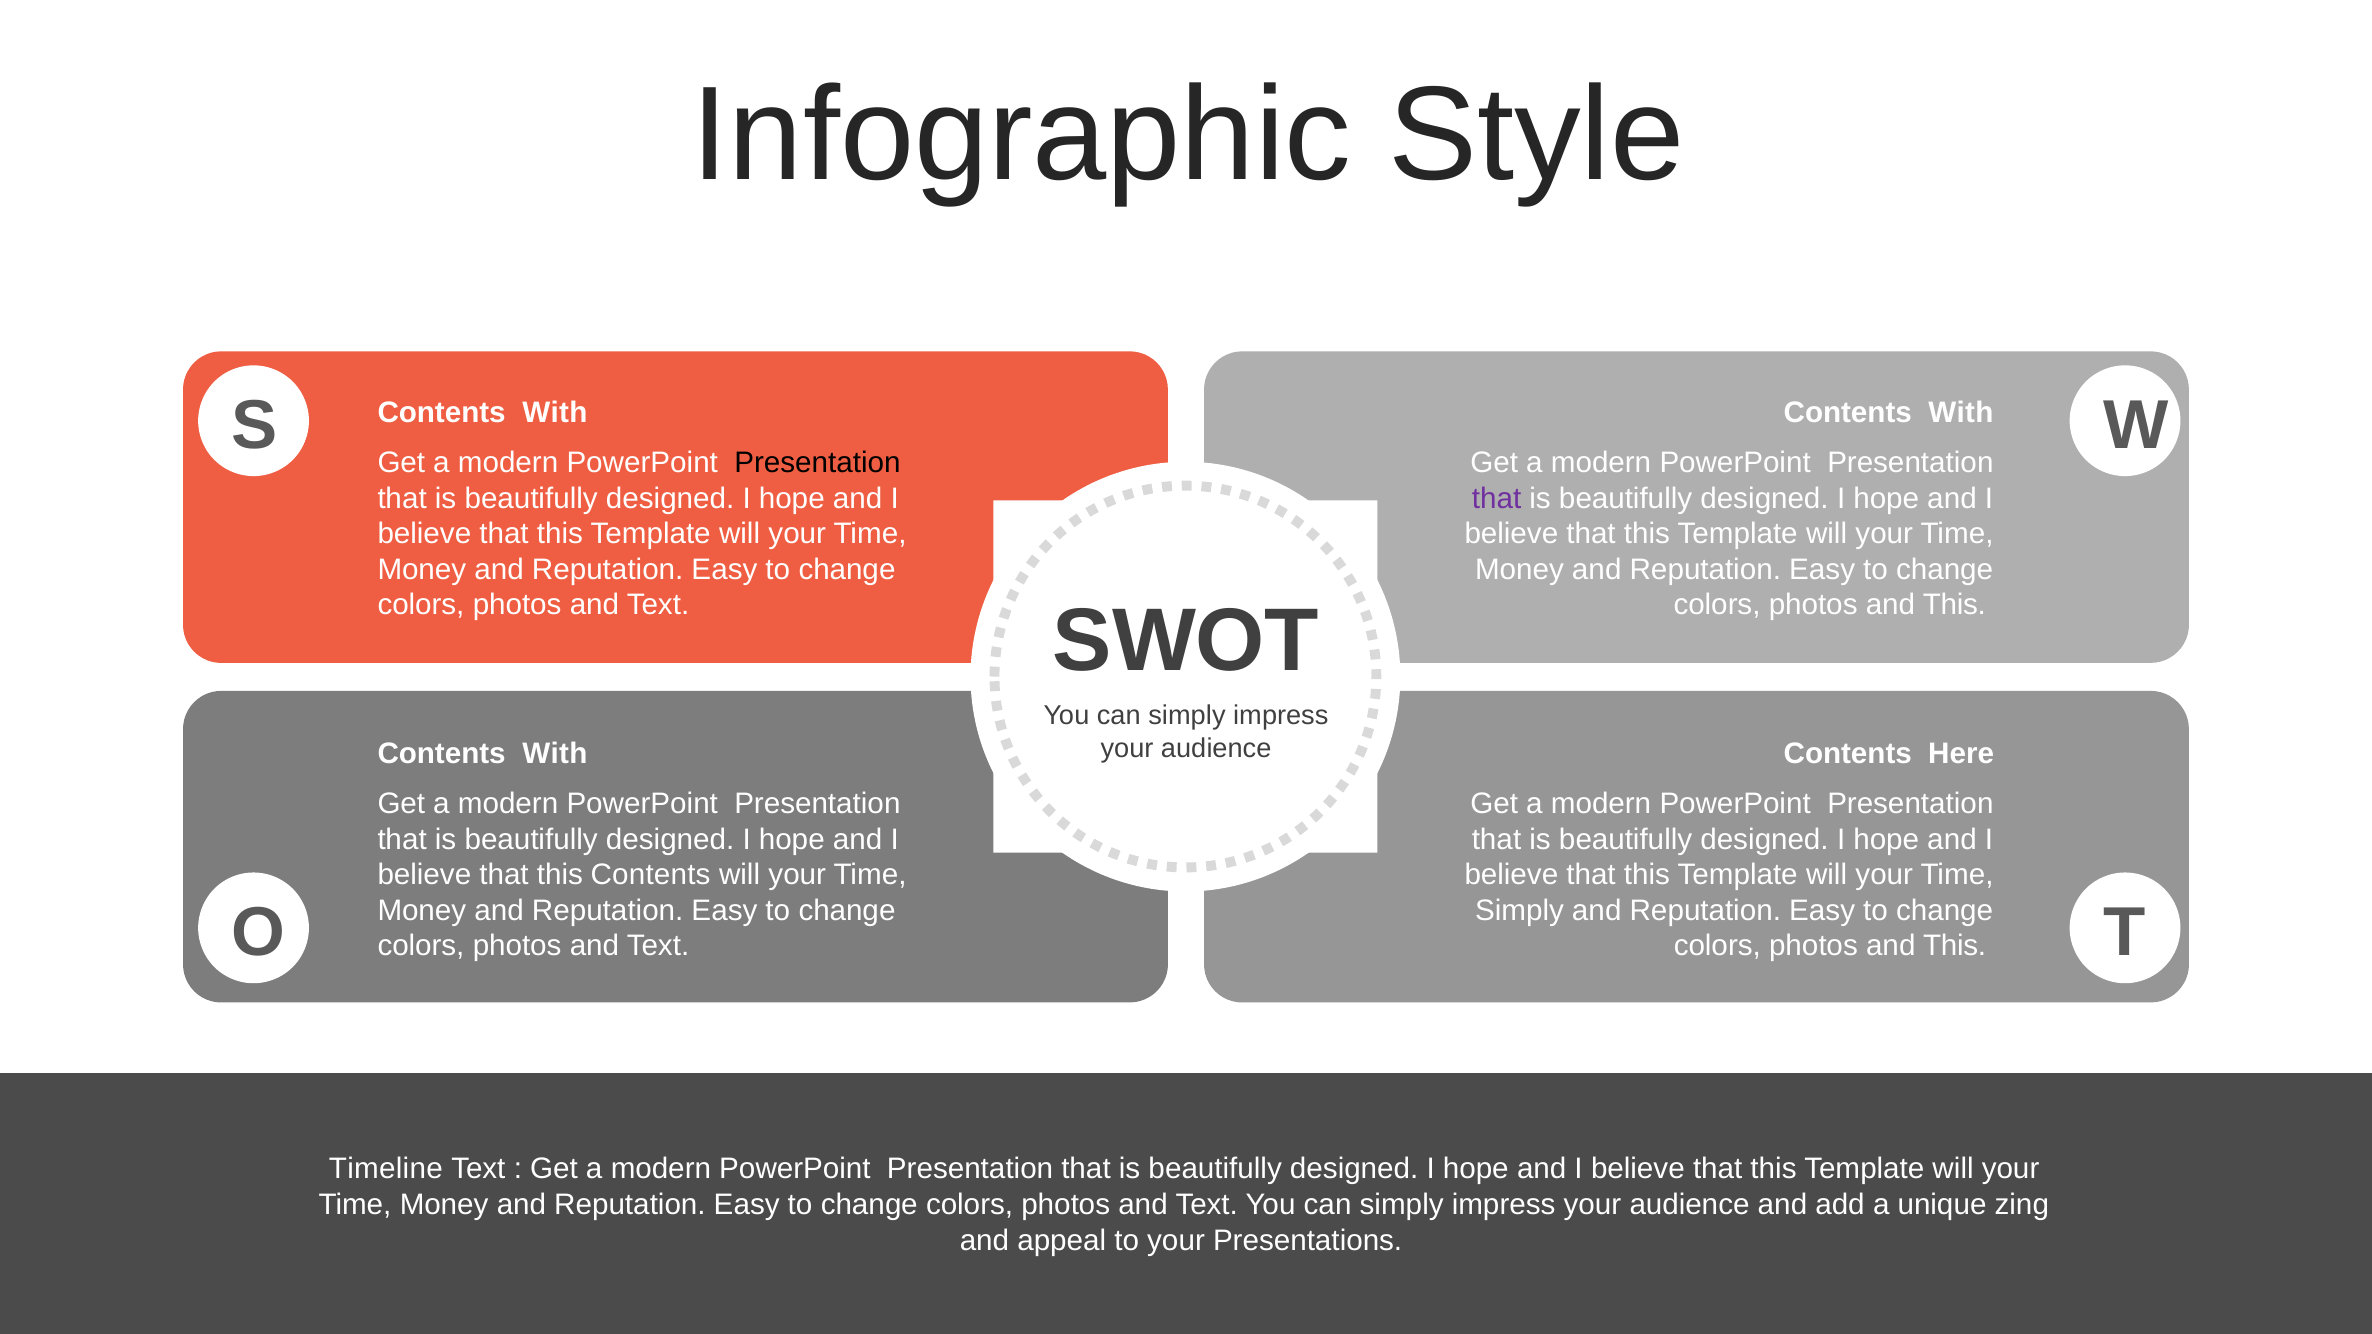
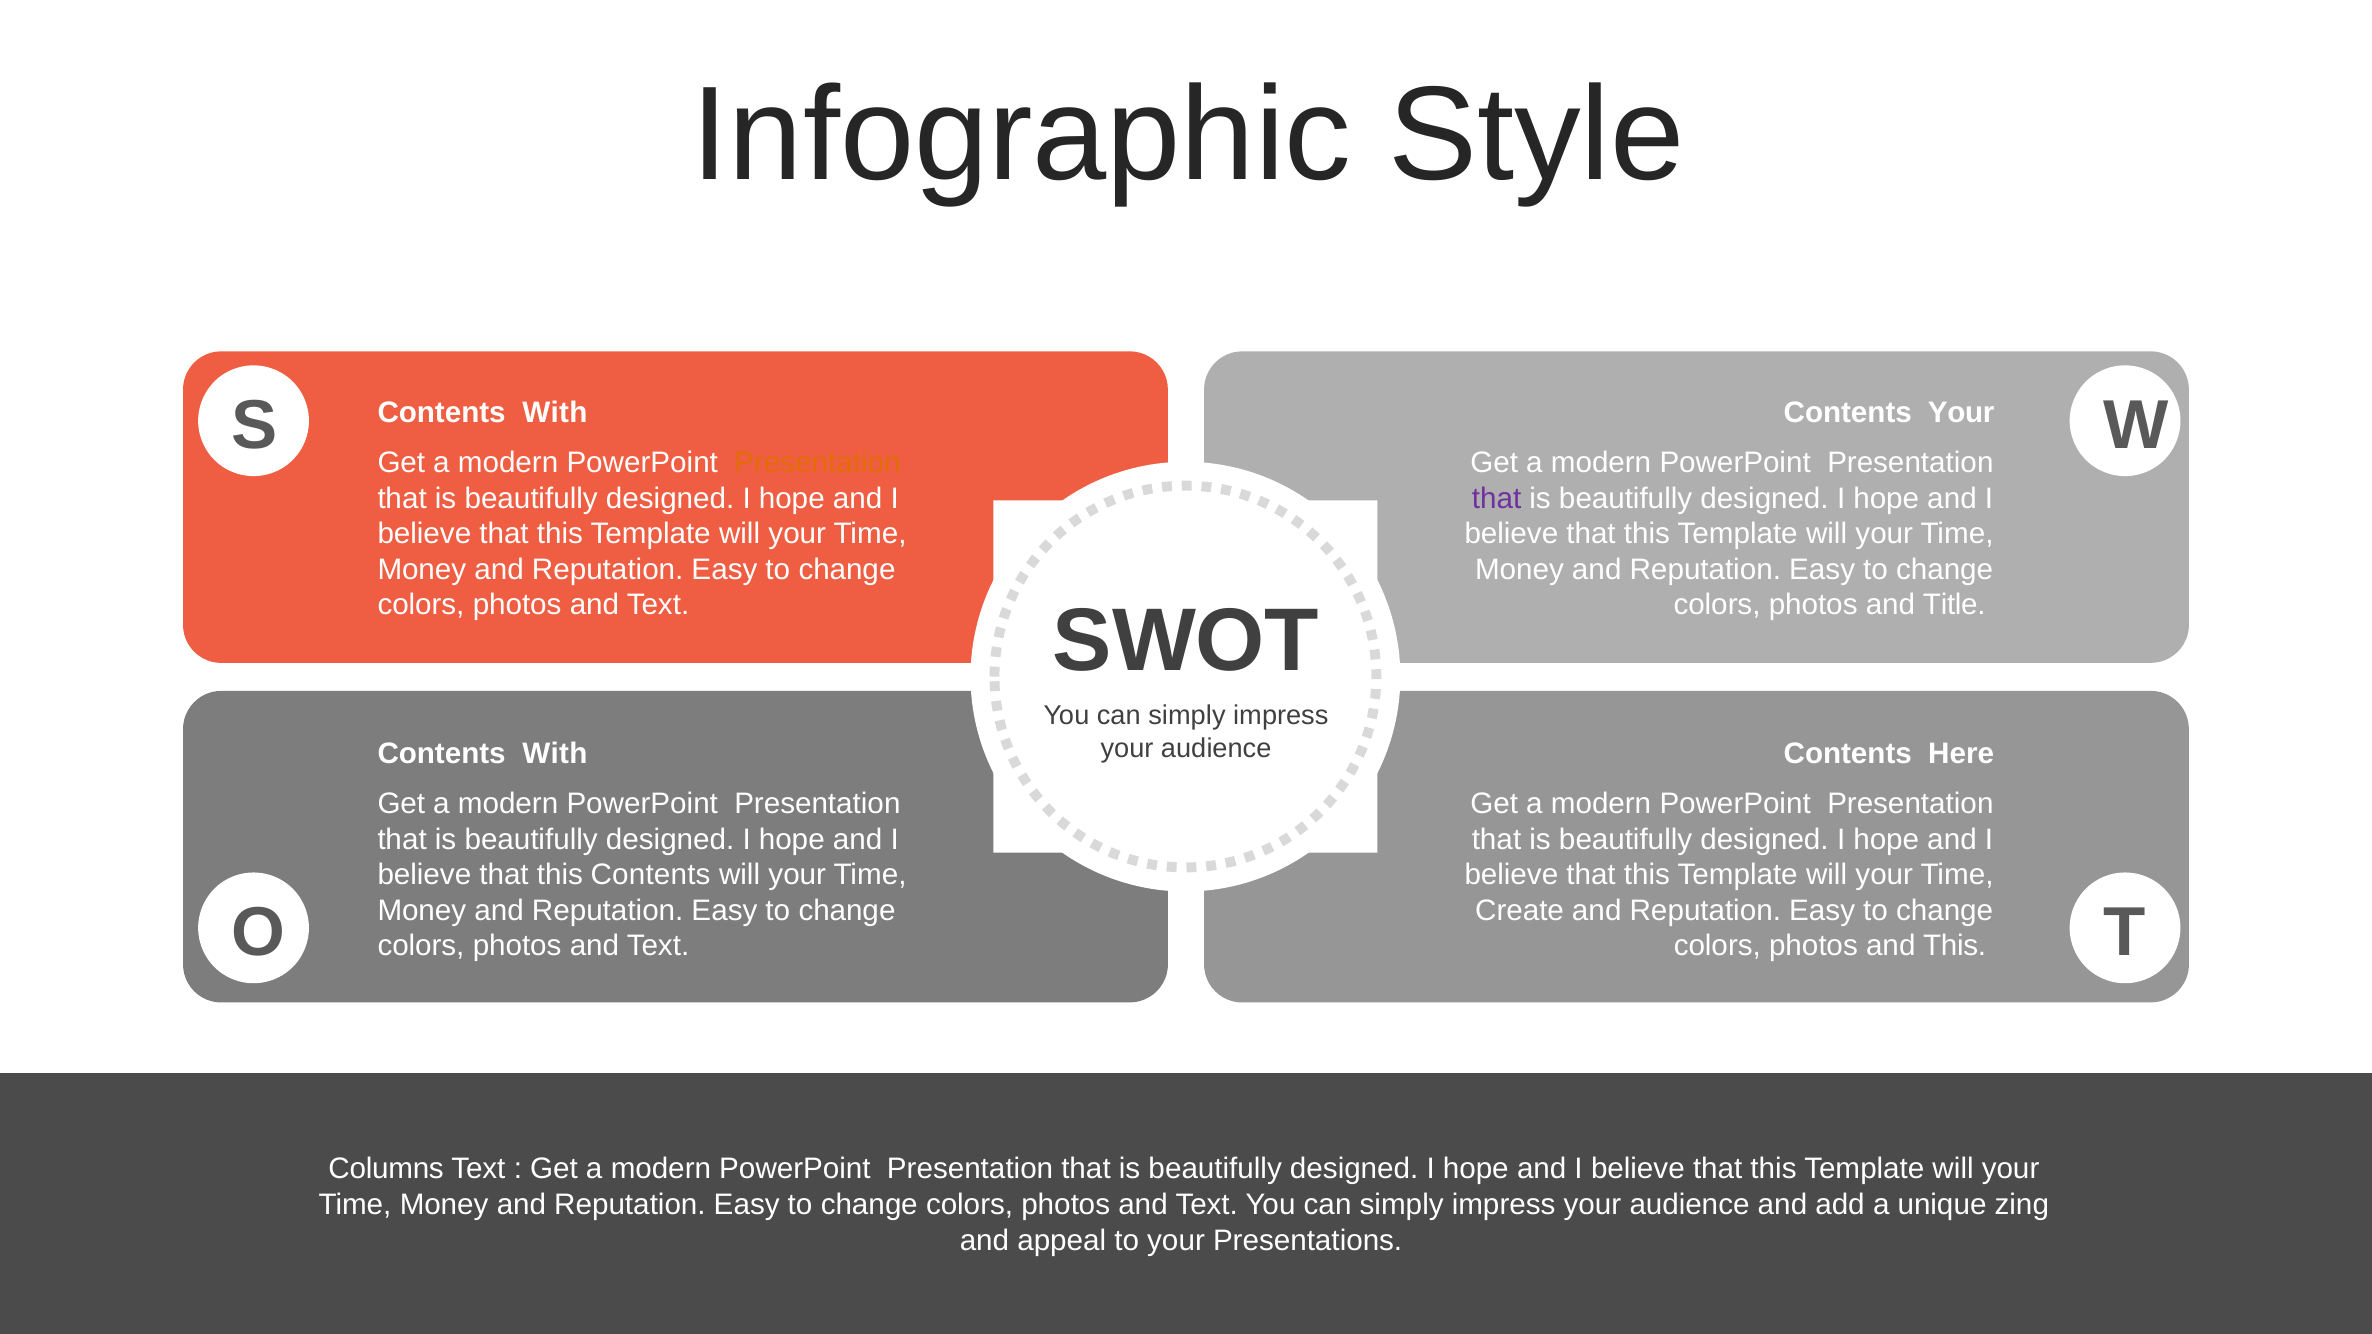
With at (1961, 413): With -> Your
Presentation at (817, 463) colour: black -> orange
This at (1954, 605): This -> Title
Simply at (1520, 911): Simply -> Create
Timeline: Timeline -> Columns
